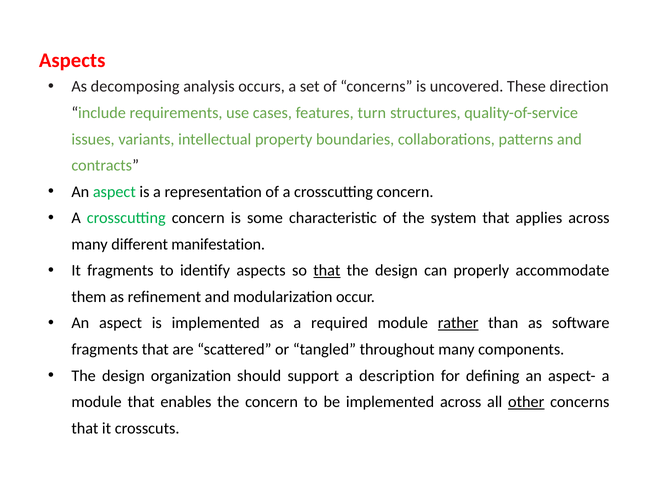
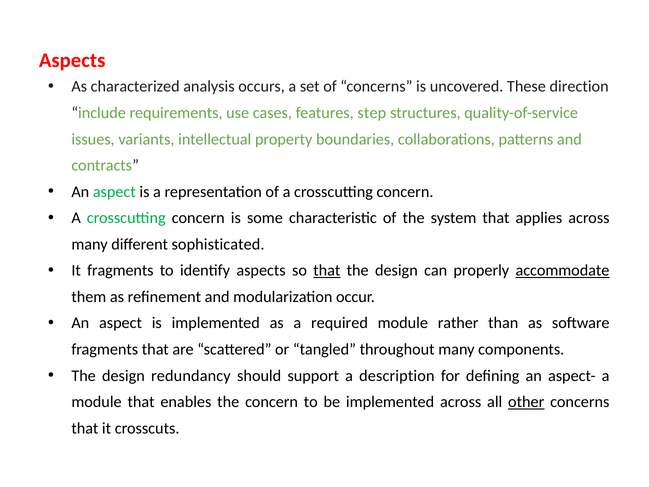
decomposing: decomposing -> characterized
turn: turn -> step
manifestation: manifestation -> sophisticated
accommodate underline: none -> present
rather underline: present -> none
organization: organization -> redundancy
